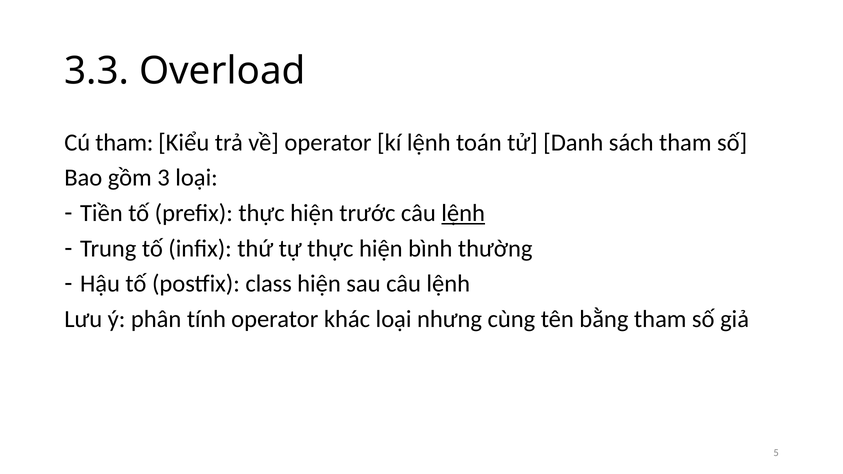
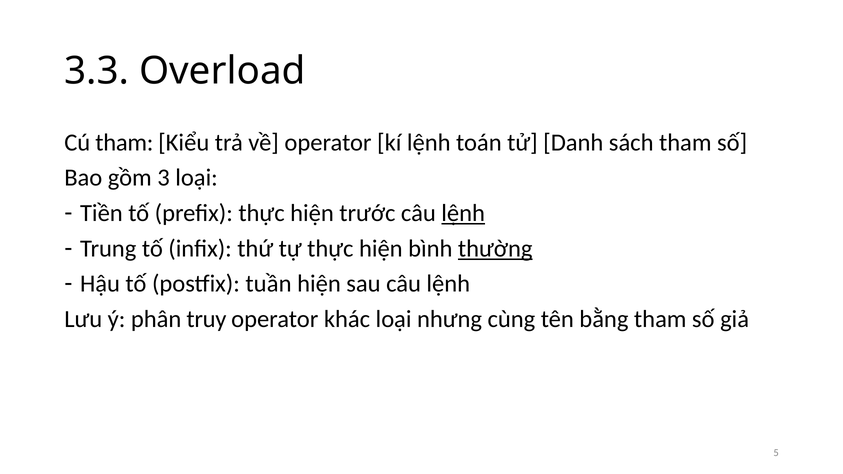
thường underline: none -> present
class: class -> tuần
tính: tính -> truy
